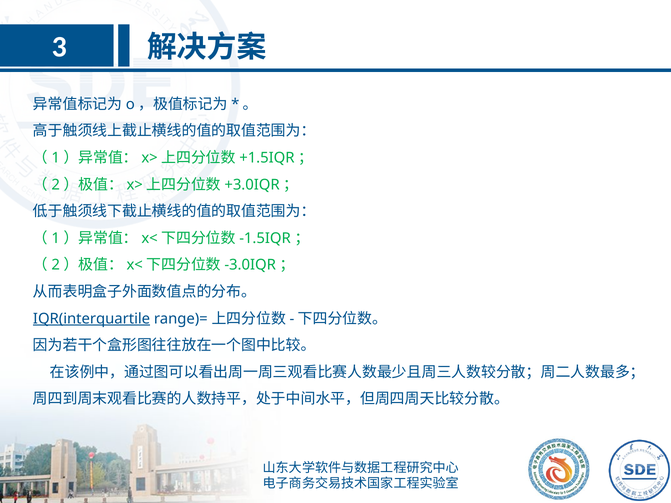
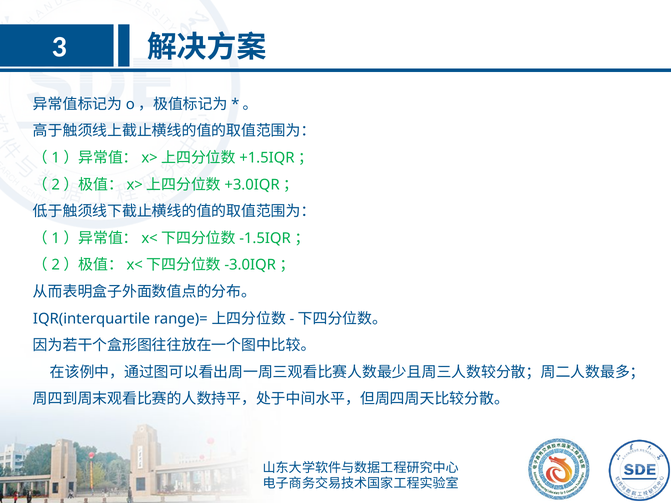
IQR(interquartile underline: present -> none
